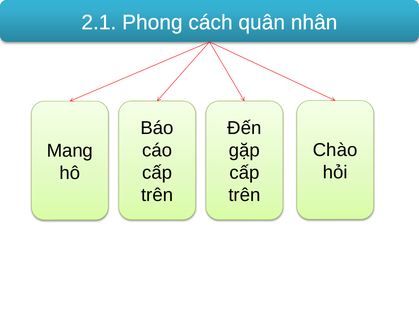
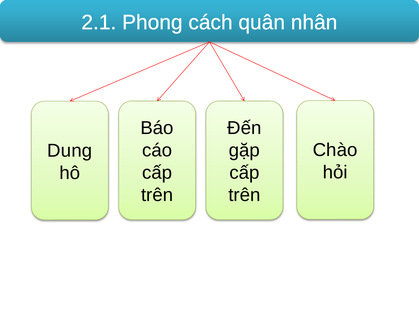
Mang: Mang -> Dung
